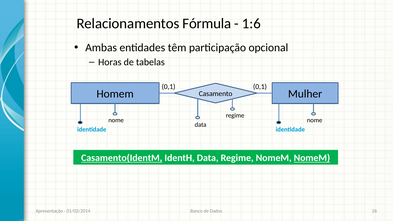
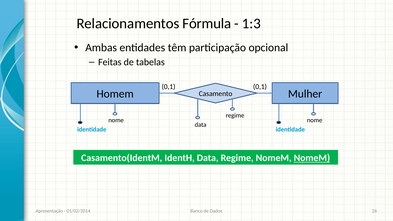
1:6: 1:6 -> 1:3
Horas: Horas -> Feitas
Casamento(IdentM underline: present -> none
